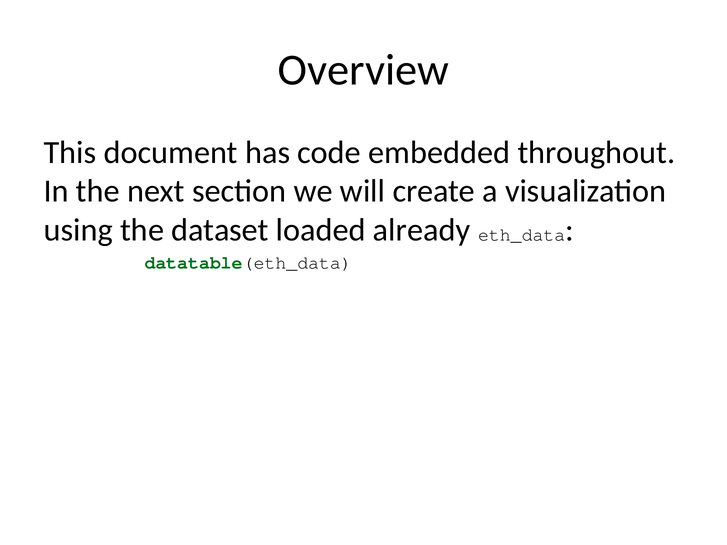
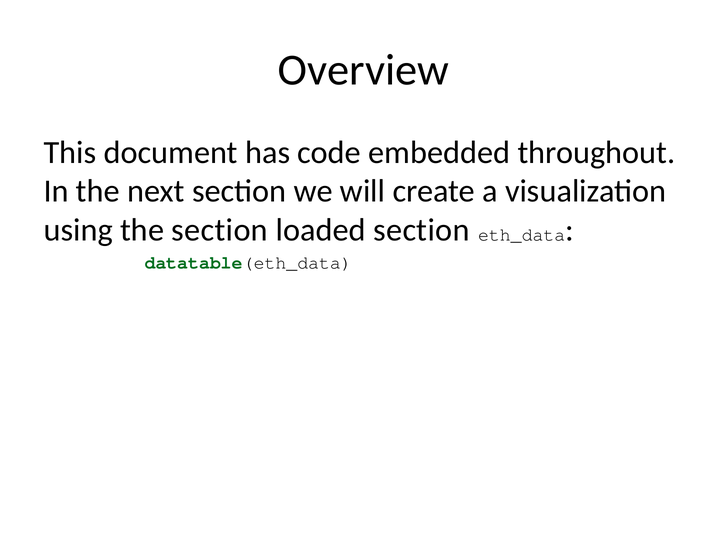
the dataset: dataset -> section
loaded already: already -> section
